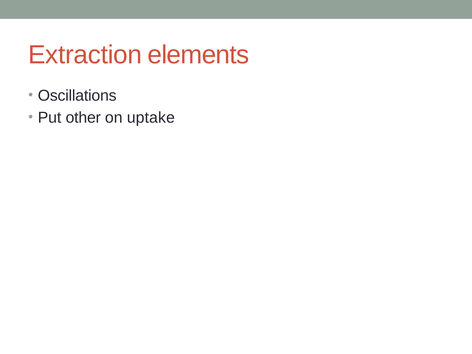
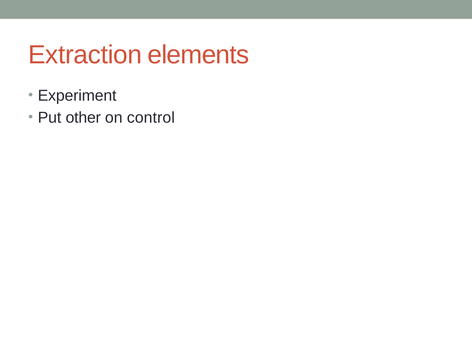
Oscillations: Oscillations -> Experiment
uptake: uptake -> control
